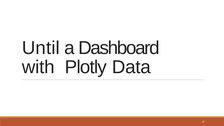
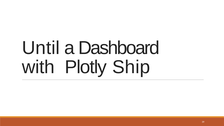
Data: Data -> Ship
